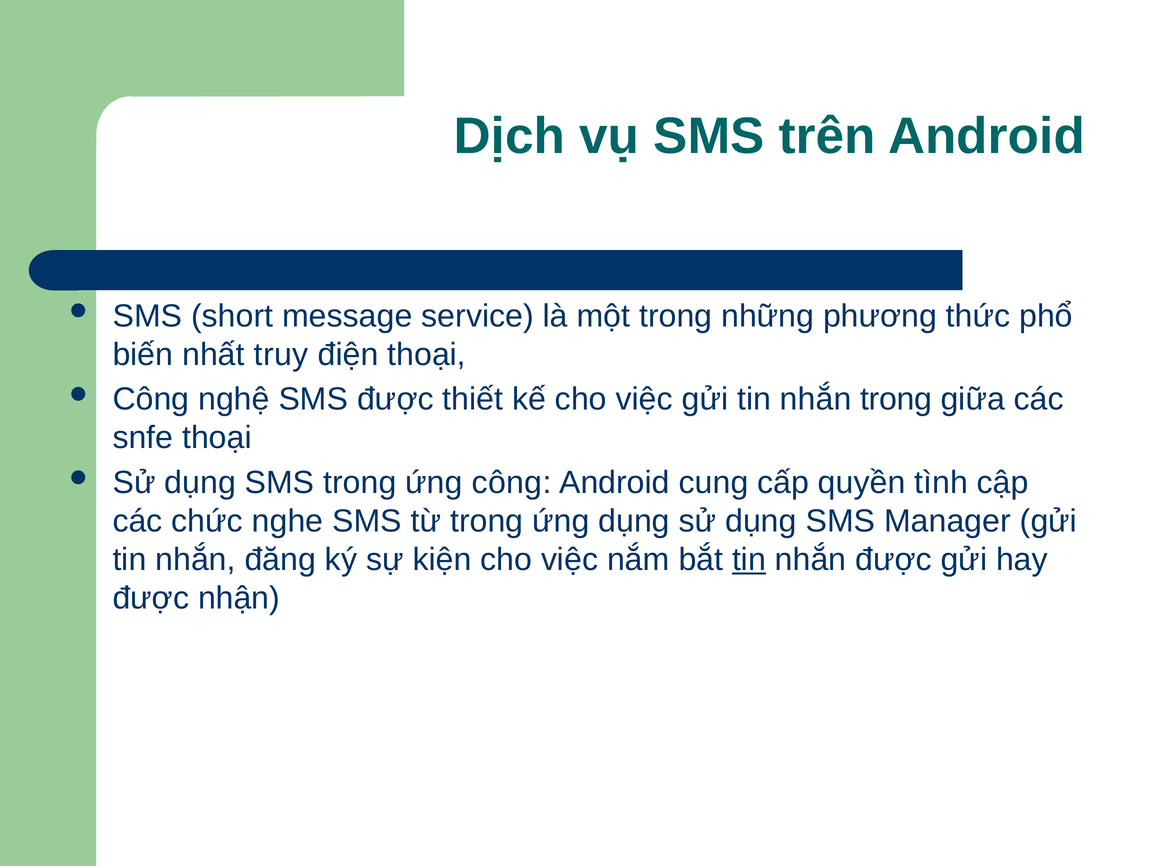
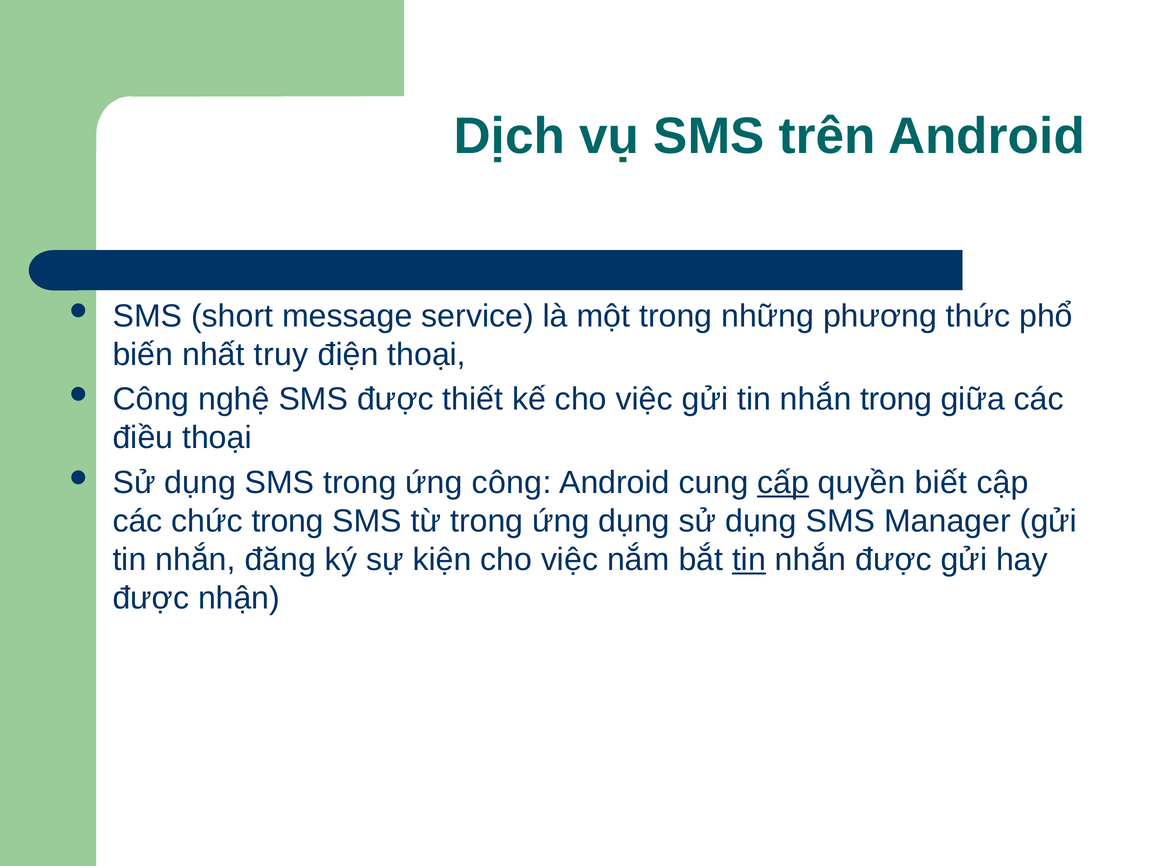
snfe: snfe -> điều
cấp underline: none -> present
tình: tình -> biết
chức nghe: nghe -> trong
